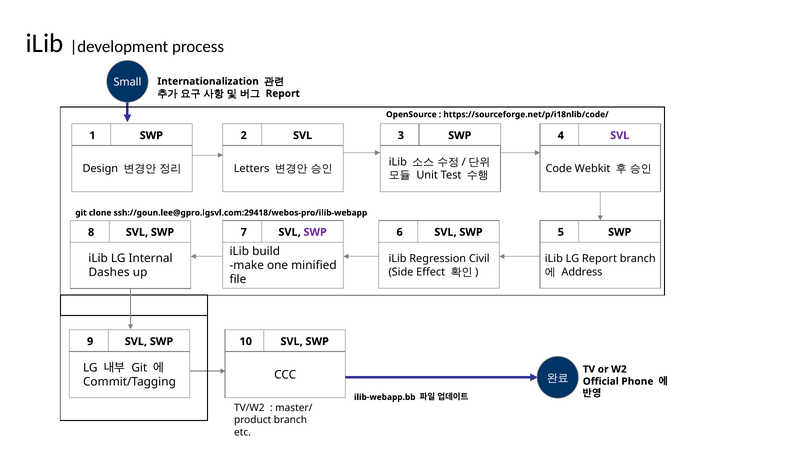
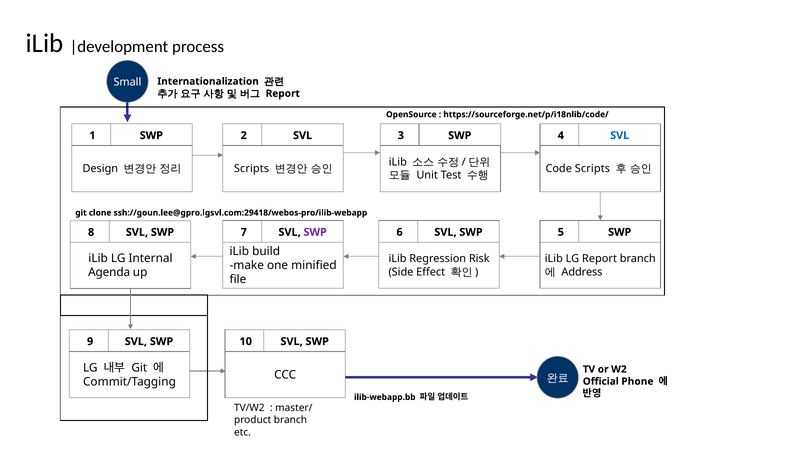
SVL at (620, 135) colour: purple -> blue
Letters at (252, 168): Letters -> Scripts
Code Webkit: Webkit -> Scripts
Civil: Civil -> Risk
Dashes: Dashes -> Agenda
